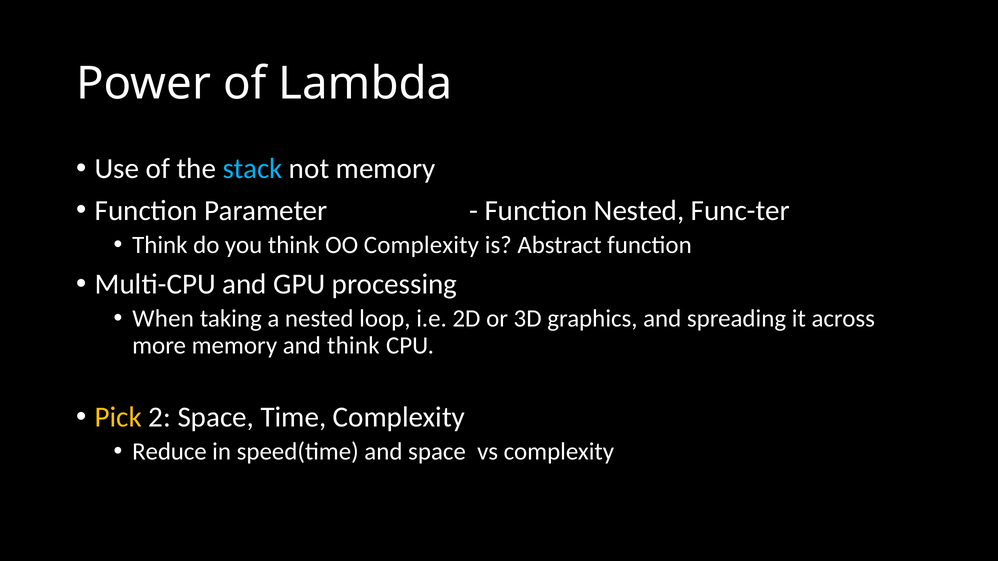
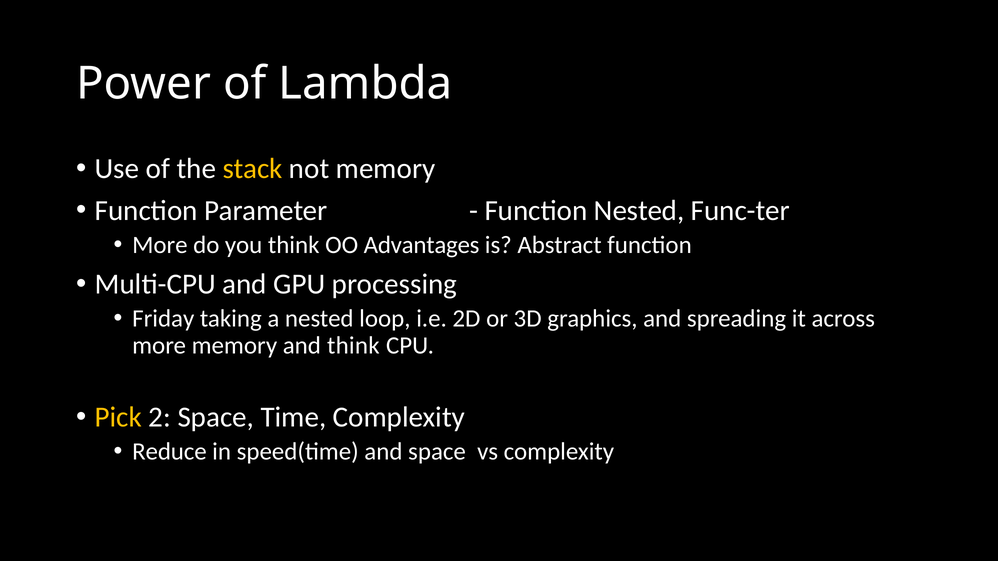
stack colour: light blue -> yellow
Think at (160, 245): Think -> More
OO Complexity: Complexity -> Advantages
When: When -> Friday
